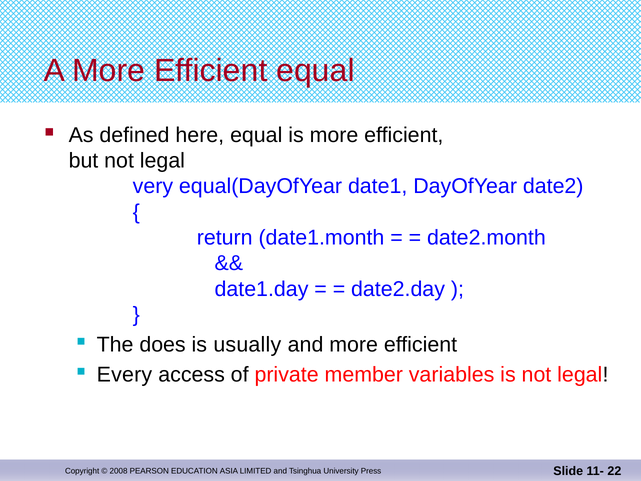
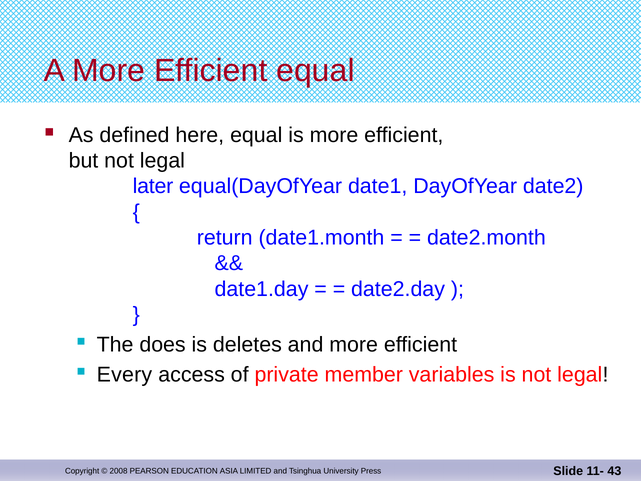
very: very -> later
usually: usually -> deletes
22: 22 -> 43
